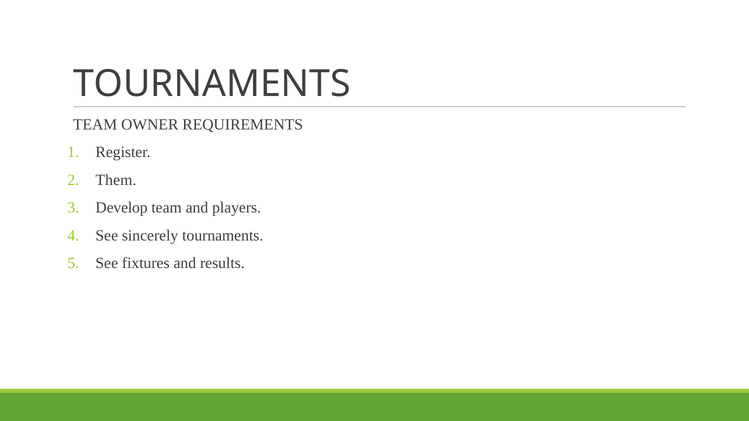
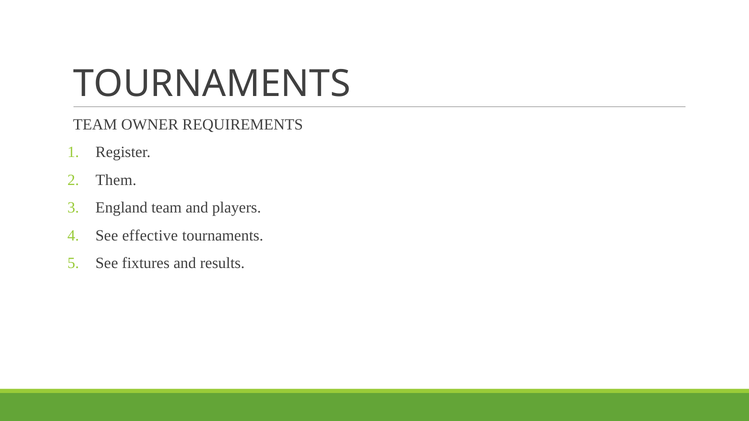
Develop: Develop -> England
sincerely: sincerely -> effective
